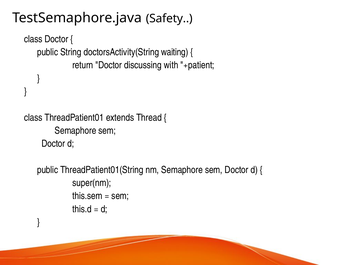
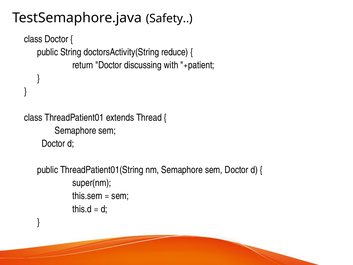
waiting: waiting -> reduce
